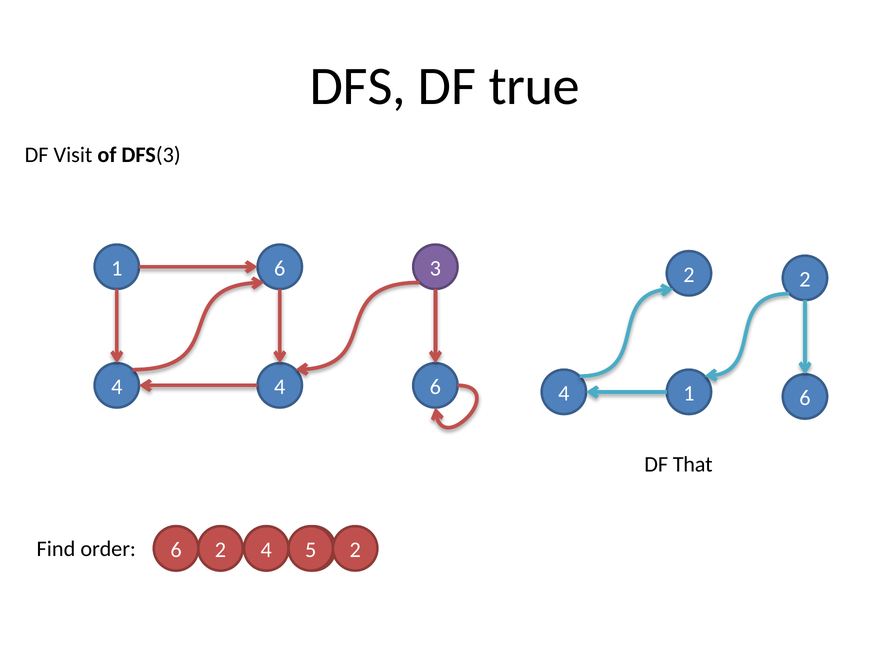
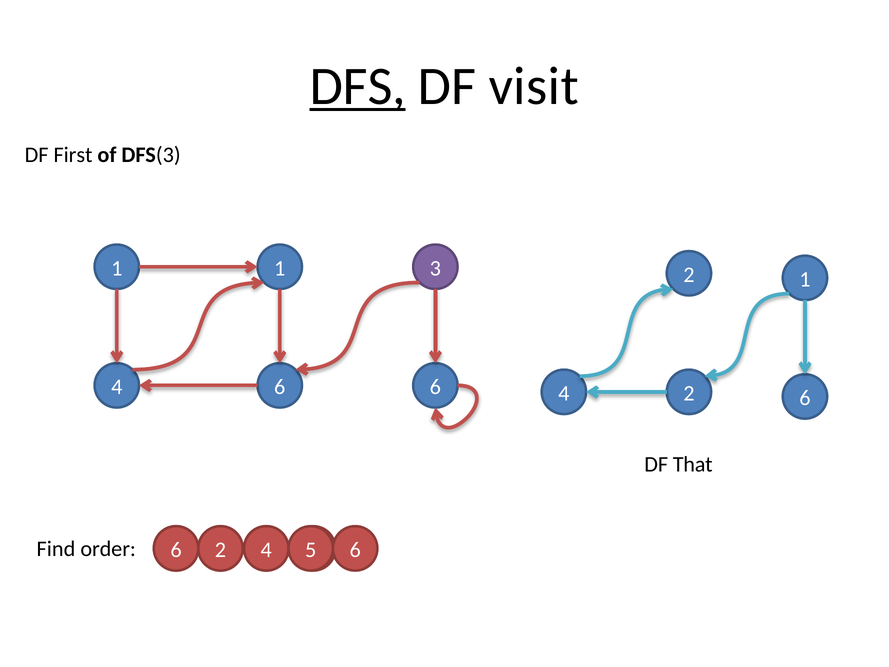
DFS underline: none -> present
true: true -> visit
Visit: Visit -> First
6 at (280, 268): 6 -> 1
2 at (805, 279): 2 -> 1
4 4: 4 -> 6
1 at (689, 393): 1 -> 2
2 at (355, 550): 2 -> 6
